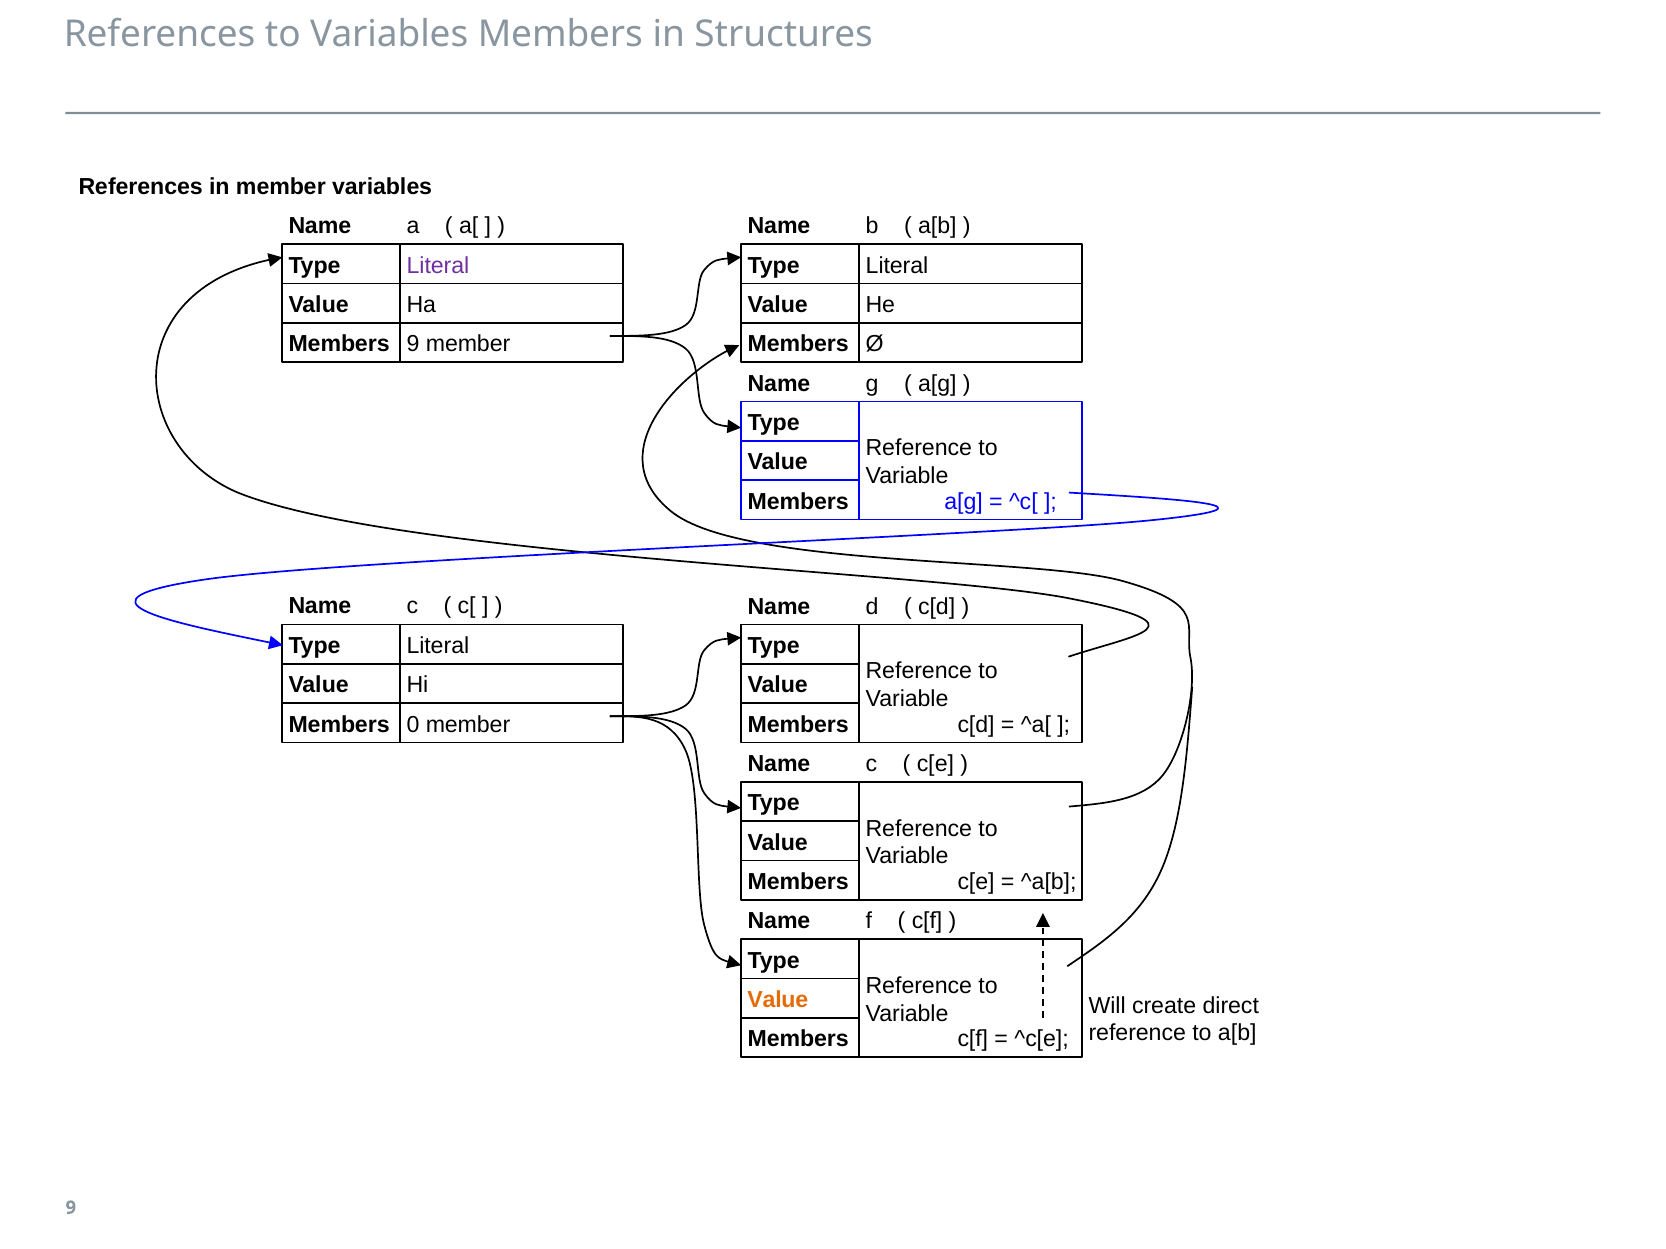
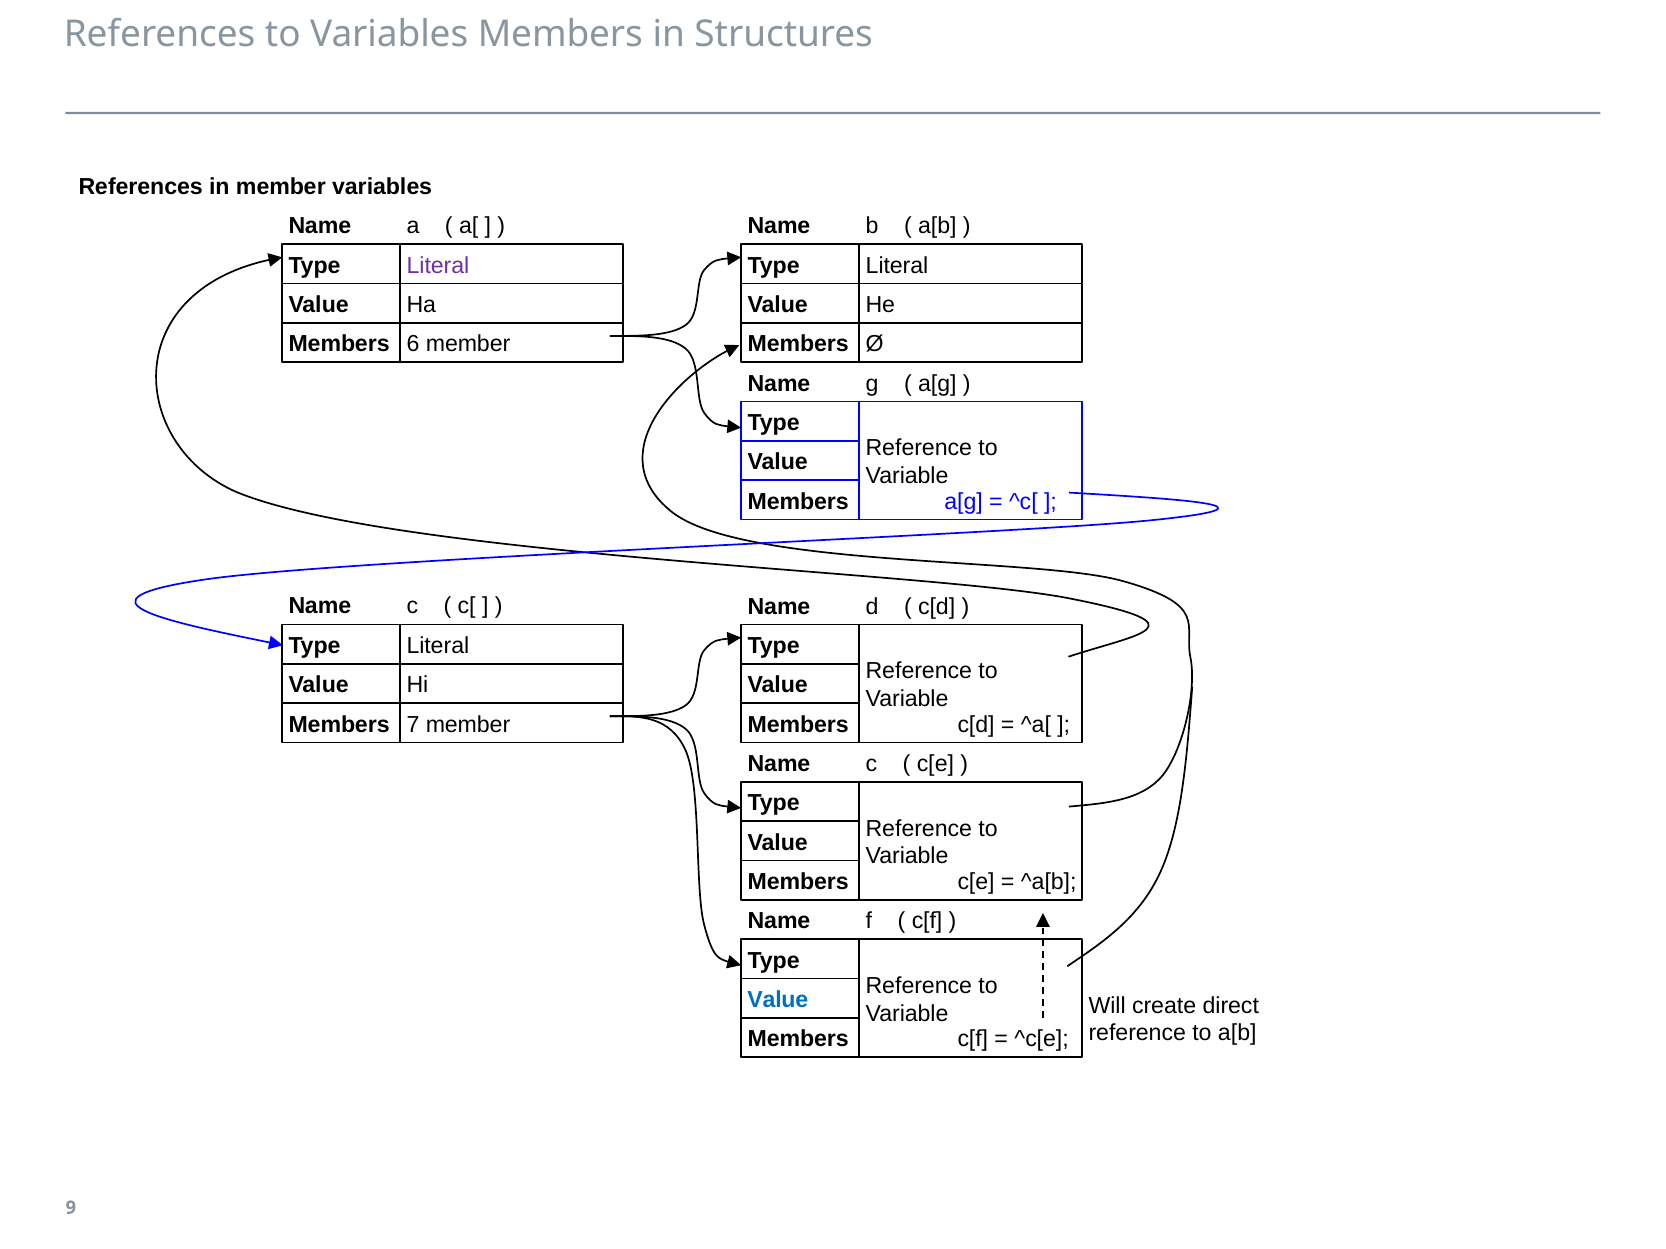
Members 9: 9 -> 6
0: 0 -> 7
Value at (778, 1000) colour: orange -> blue
